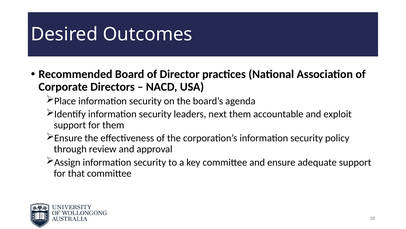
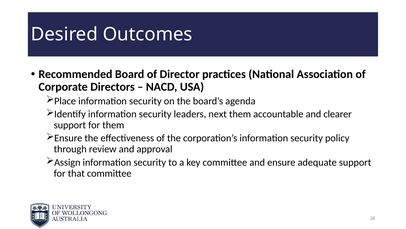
exploit: exploit -> clearer
